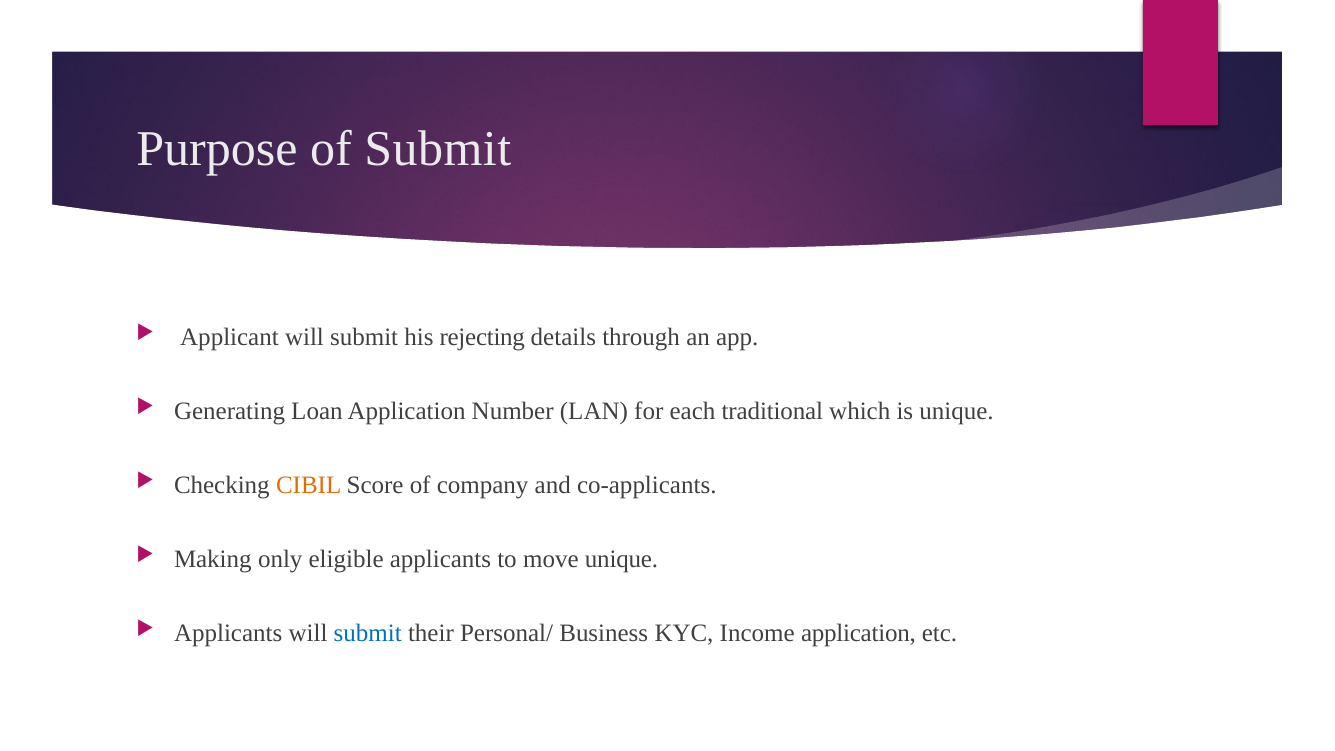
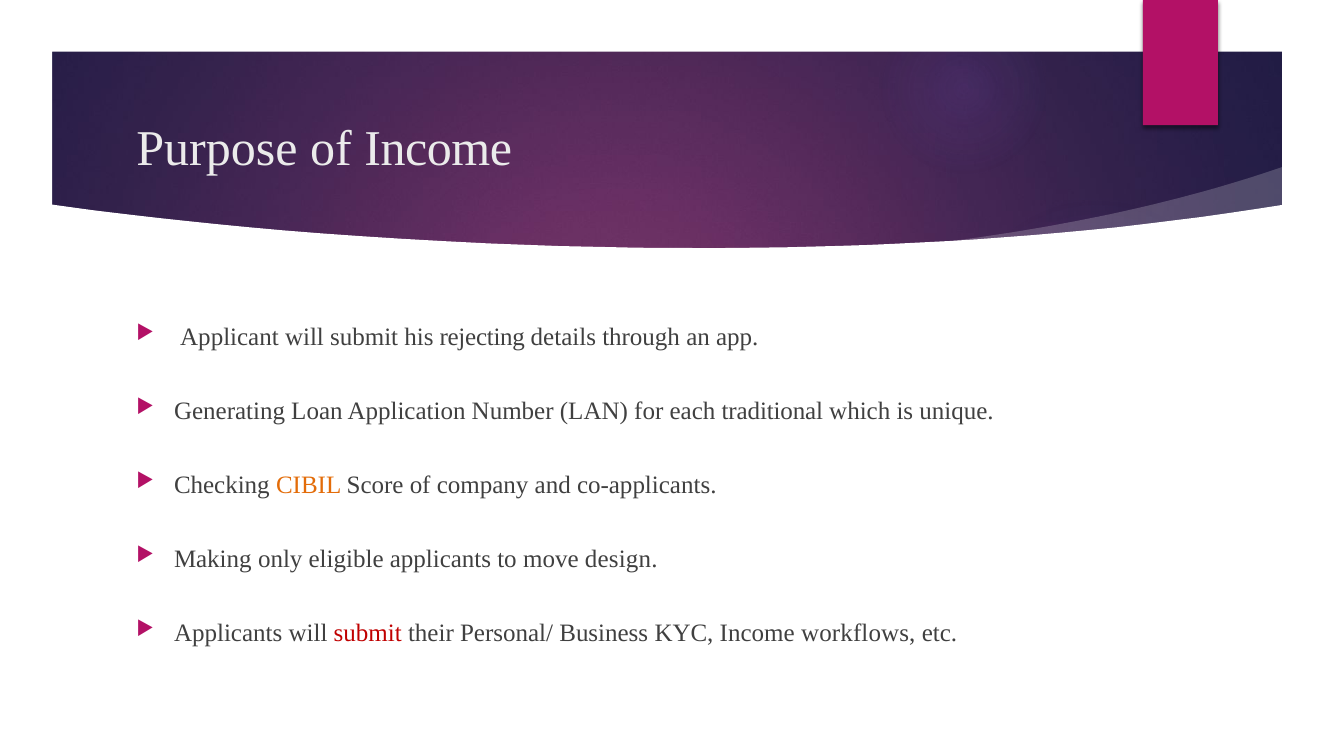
of Submit: Submit -> Income
move unique: unique -> design
submit at (368, 633) colour: blue -> red
Income application: application -> workflows
